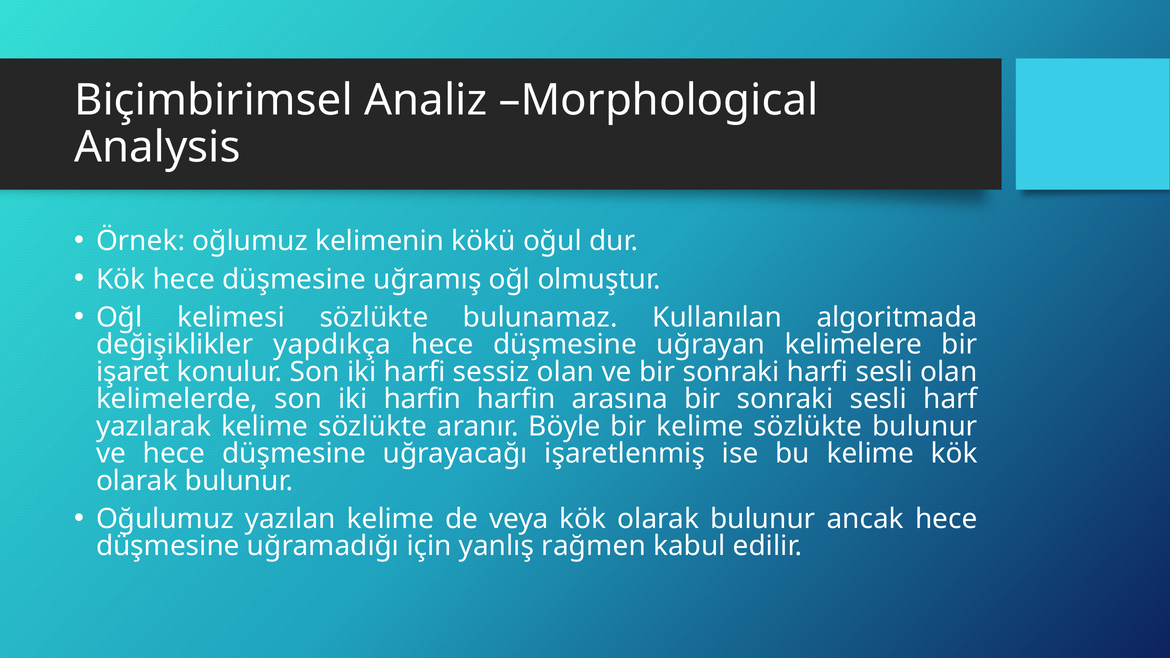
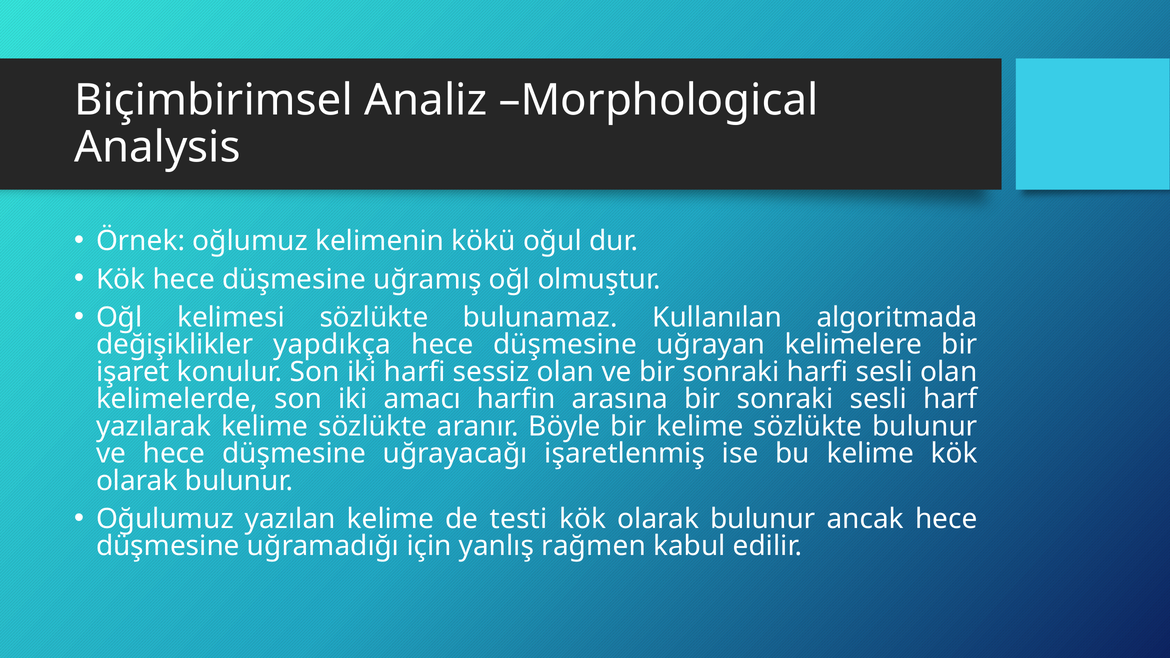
iki harfin: harfin -> amacı
veya: veya -> testi
